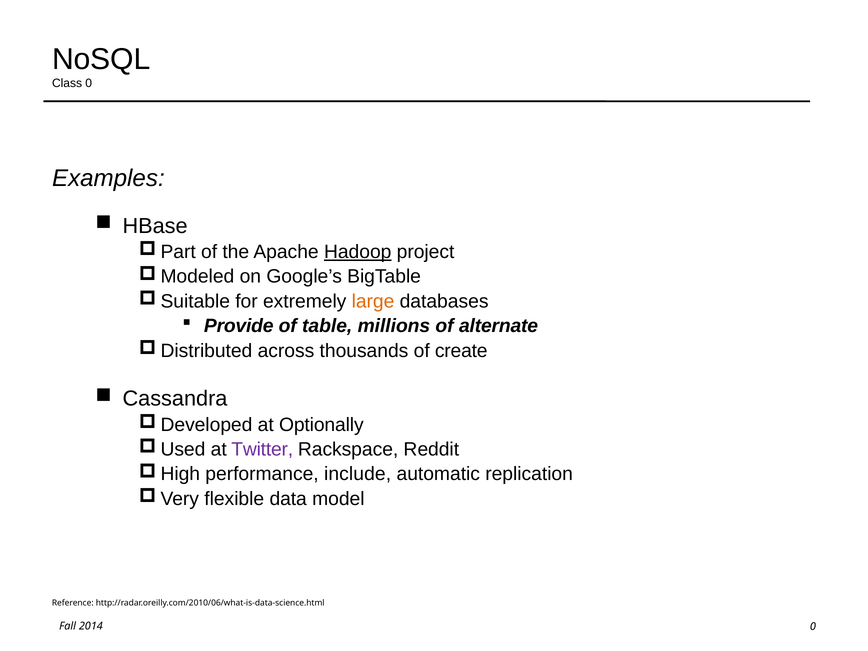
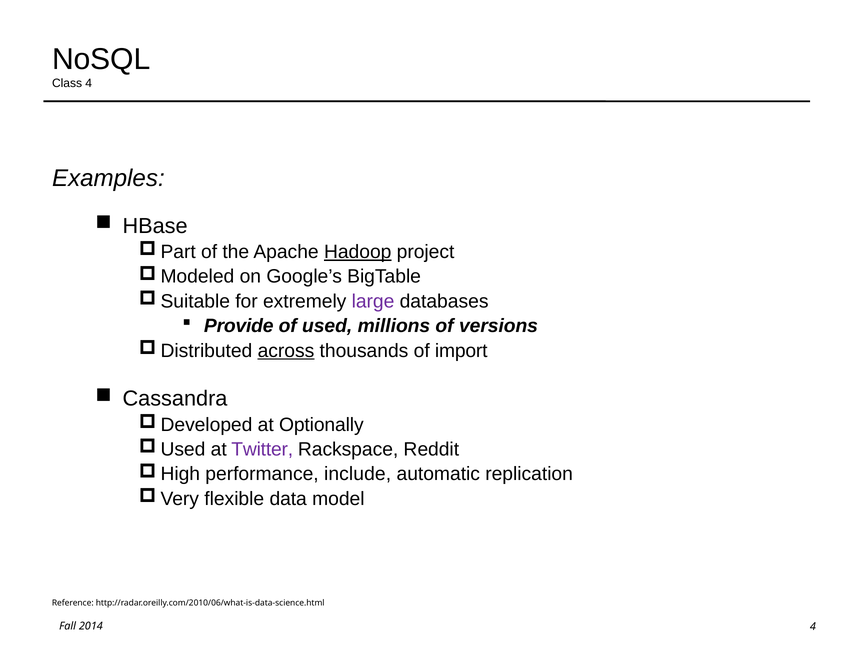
Class 0: 0 -> 4
large colour: orange -> purple
table: table -> used
alternate: alternate -> versions
across underline: none -> present
create: create -> import
0 at (813, 626): 0 -> 4
